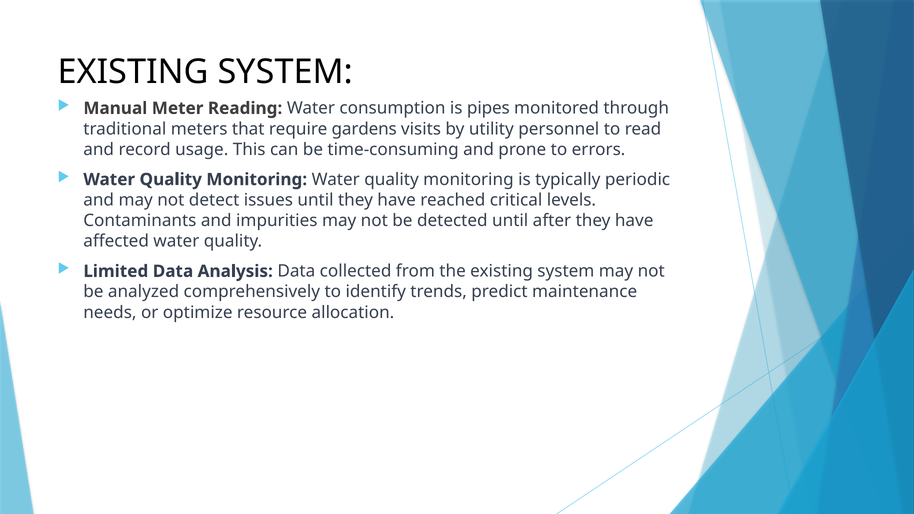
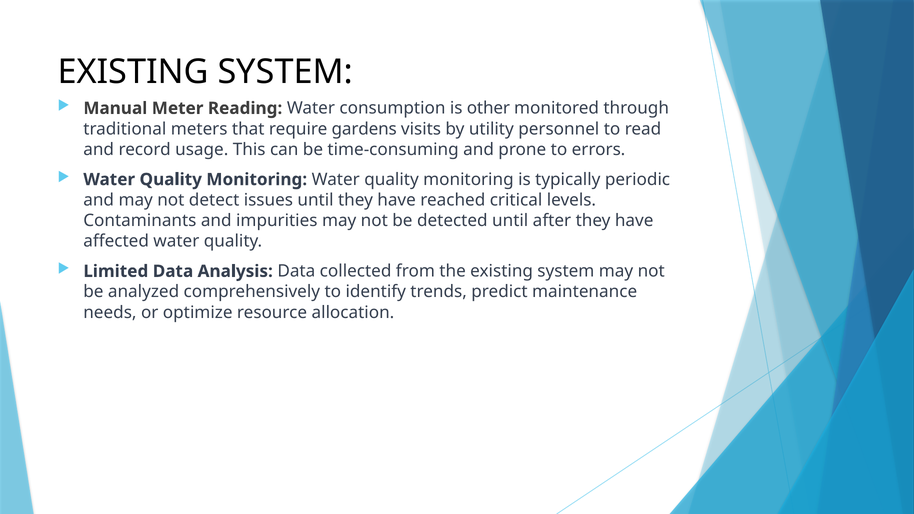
pipes: pipes -> other
